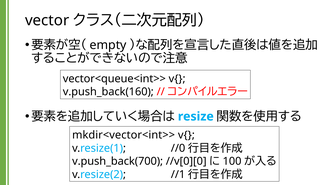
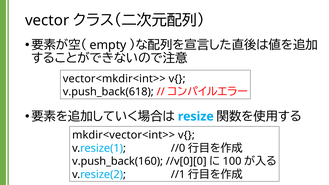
vector<queue<int>>: vector<queue<int>> -> vector<mkdir<int>>
v.push_back(160: v.push_back(160 -> v.push_back(618
v.push_back(700: v.push_back(700 -> v.push_back(160
